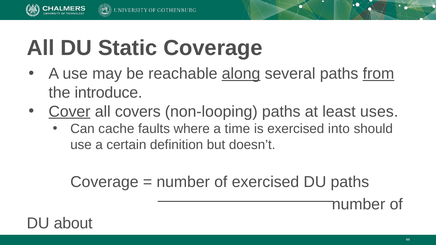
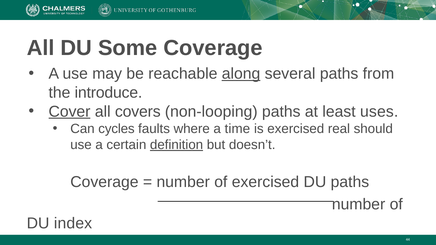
Static: Static -> Some
from underline: present -> none
cache: cache -> cycles
into: into -> real
definition underline: none -> present
about: about -> index
